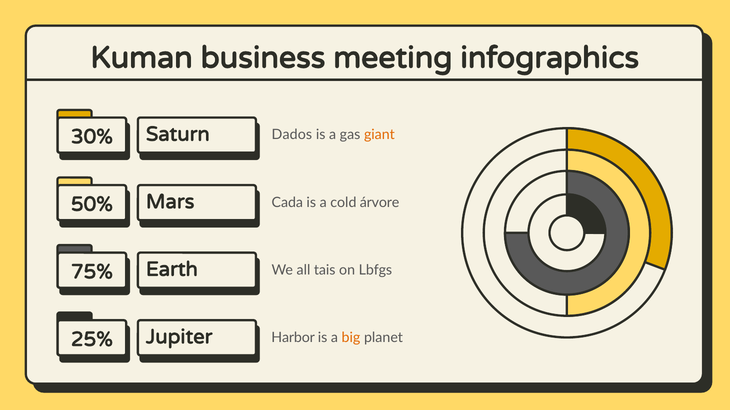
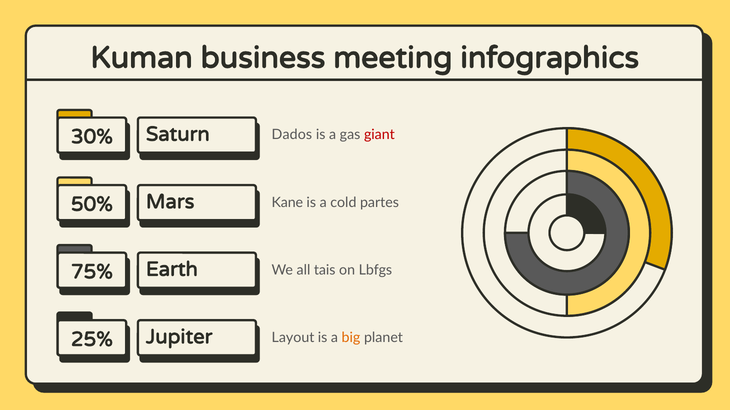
giant colour: orange -> red
Cada: Cada -> Kane
árvore: árvore -> partes
Harbor: Harbor -> Layout
